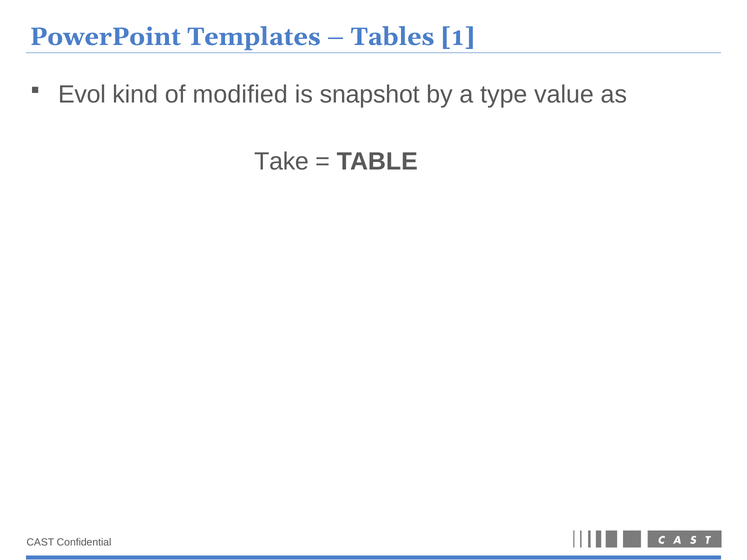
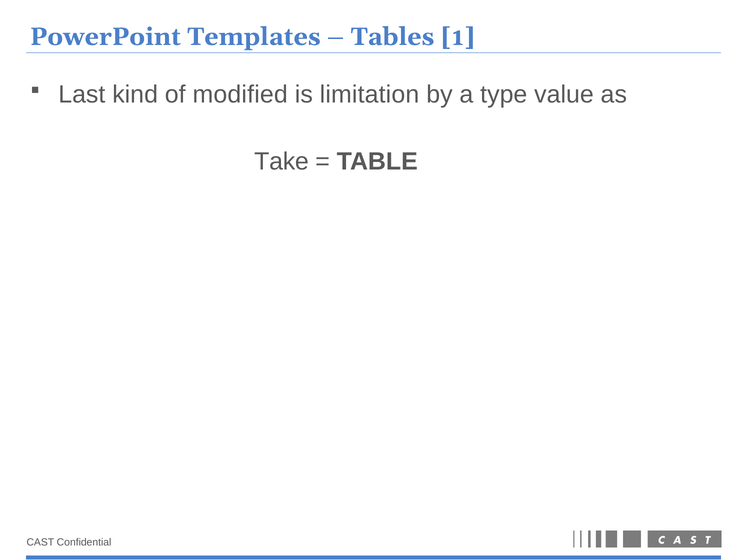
Evol: Evol -> Last
snapshot: snapshot -> limitation
